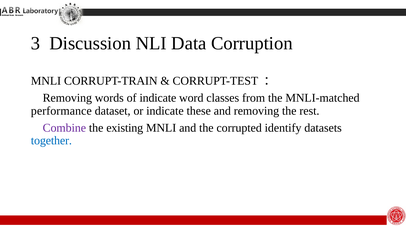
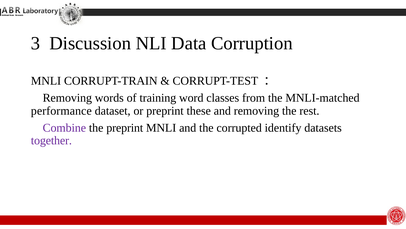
of indicate: indicate -> training
or indicate: indicate -> preprint
the existing: existing -> preprint
together colour: blue -> purple
